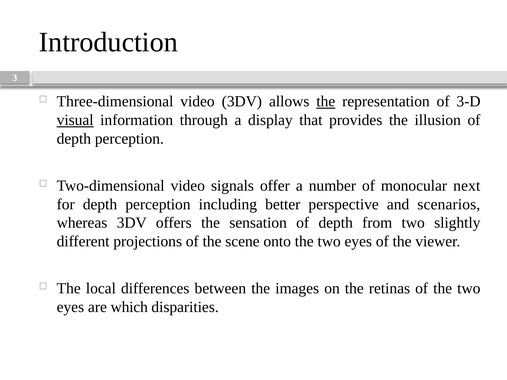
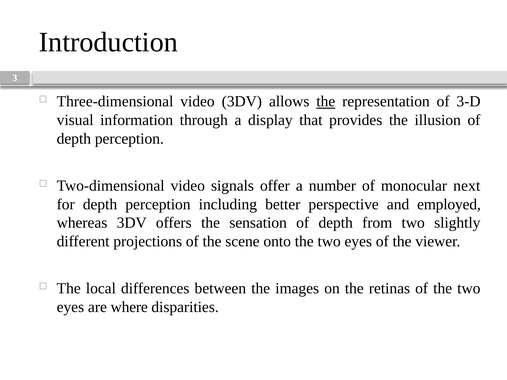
visual underline: present -> none
scenarios: scenarios -> employed
which: which -> where
